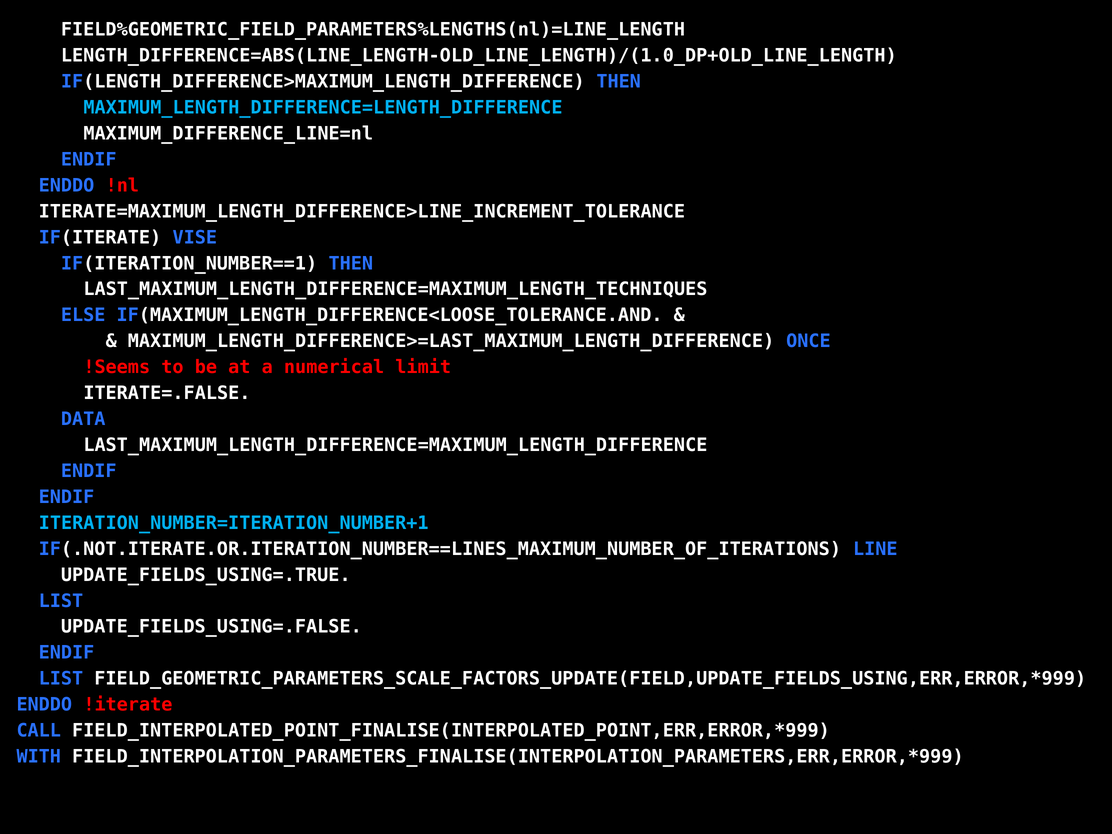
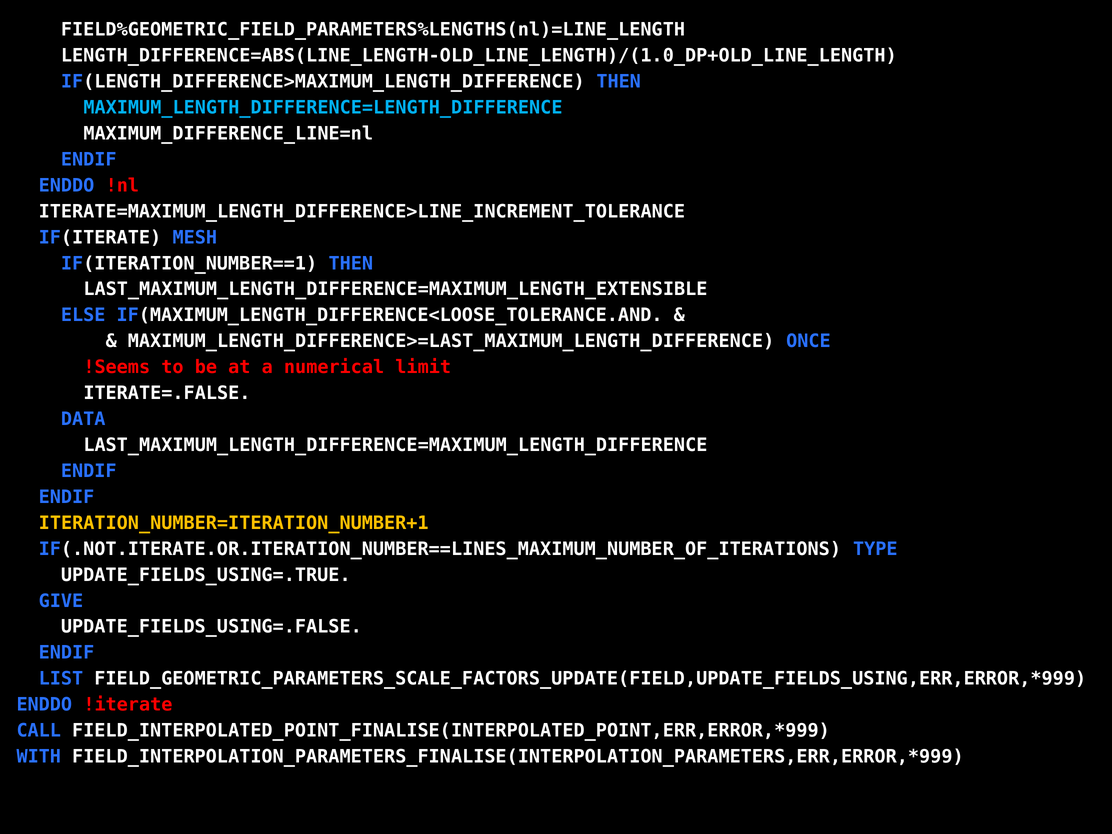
VISE: VISE -> MESH
LAST_MAXIMUM_LENGTH_DIFFERENCE=MAXIMUM_LENGTH_TECHNIQUES: LAST_MAXIMUM_LENGTH_DIFFERENCE=MAXIMUM_LENGTH_TECHNIQUES -> LAST_MAXIMUM_LENGTH_DIFFERENCE=MAXIMUM_LENGTH_EXTENSIBLE
ITERATION_NUMBER=ITERATION_NUMBER+1 colour: light blue -> yellow
LINE: LINE -> TYPE
LIST at (61, 601): LIST -> GIVE
